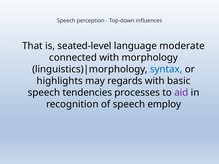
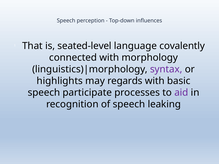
moderate: moderate -> covalently
syntax colour: blue -> purple
tendencies: tendencies -> participate
employ: employ -> leaking
